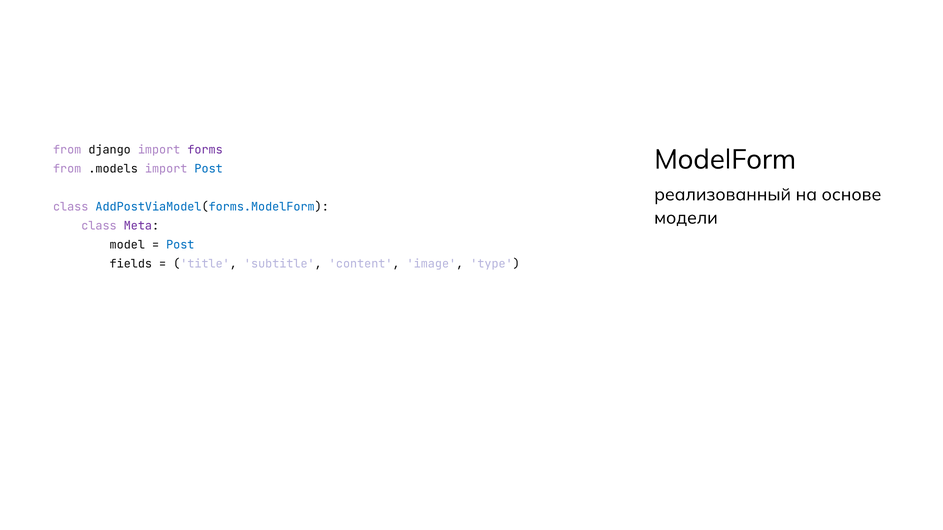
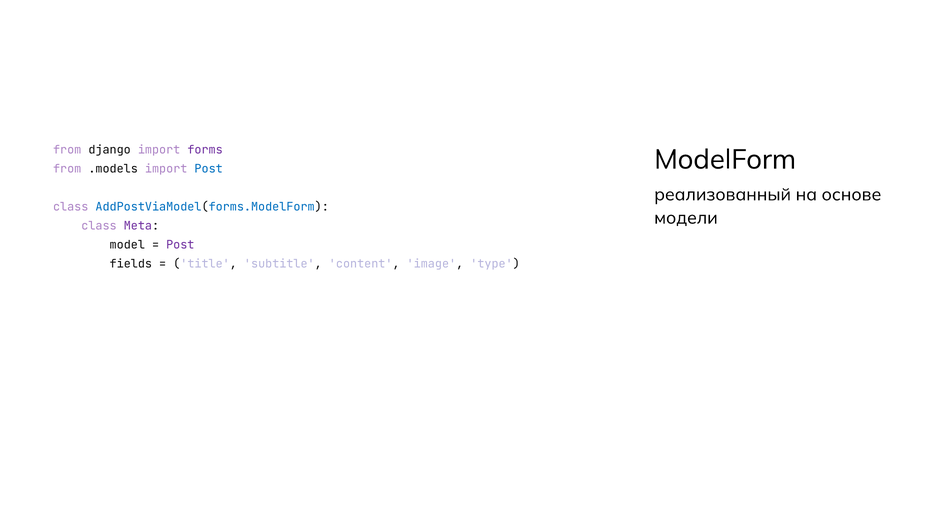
Post at (180, 245) colour: blue -> purple
